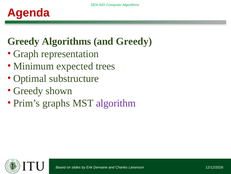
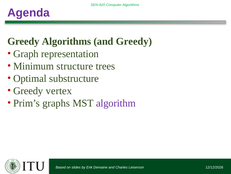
Agenda colour: red -> purple
expected: expected -> structure
shown: shown -> vertex
